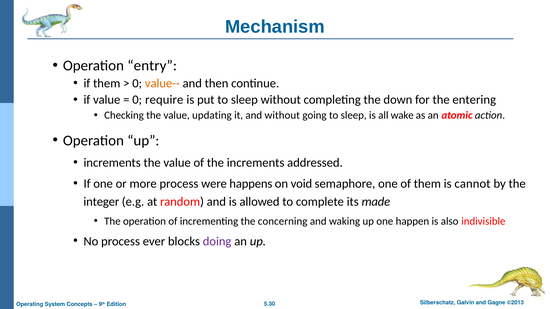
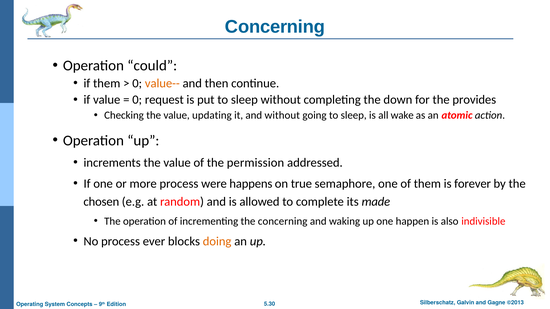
Mechanism at (275, 27): Mechanism -> Concerning
entry: entry -> could
require: require -> request
entering: entering -> provides
the increments: increments -> permission
void: void -> true
cannot: cannot -> forever
integer: integer -> chosen
doing colour: purple -> orange
